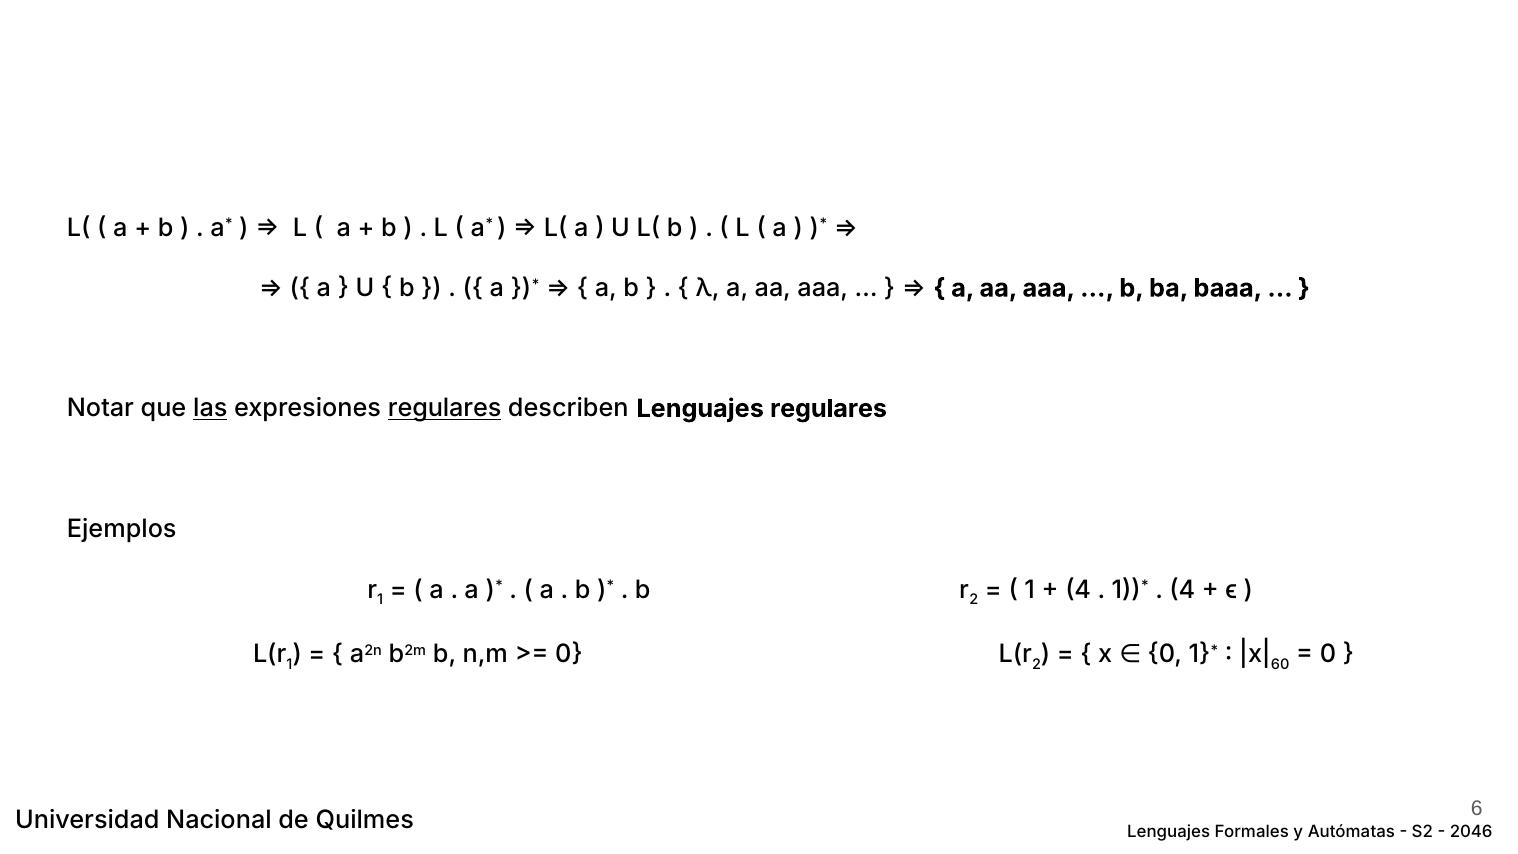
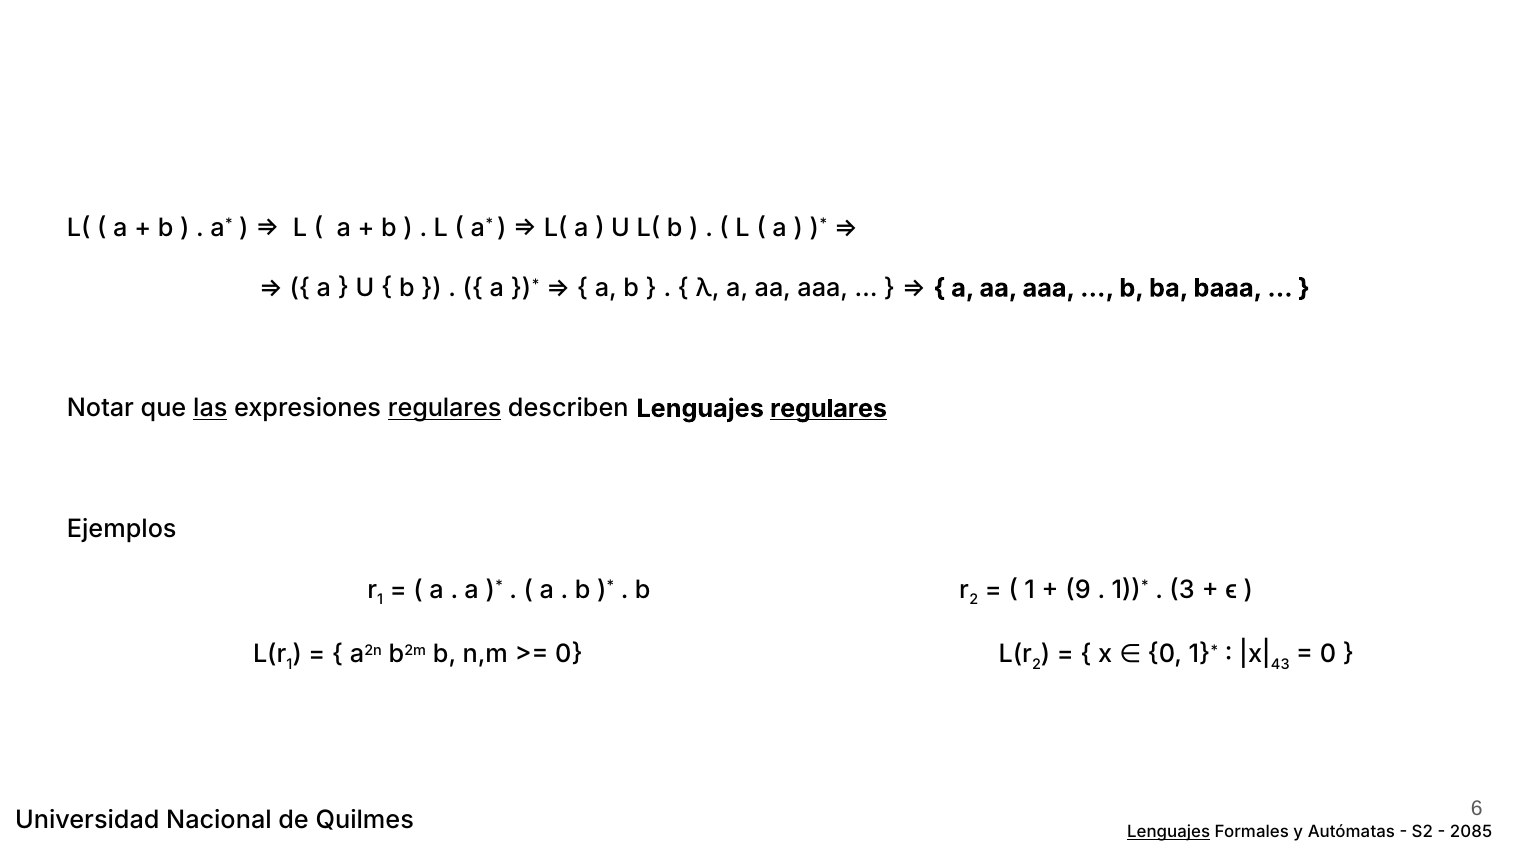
regulares at (828, 409) underline: none -> present
4 at (1078, 590): 4 -> 9
4 at (1182, 590): 4 -> 3
60: 60 -> 43
Lenguajes at (1169, 832) underline: none -> present
2046: 2046 -> 2085
